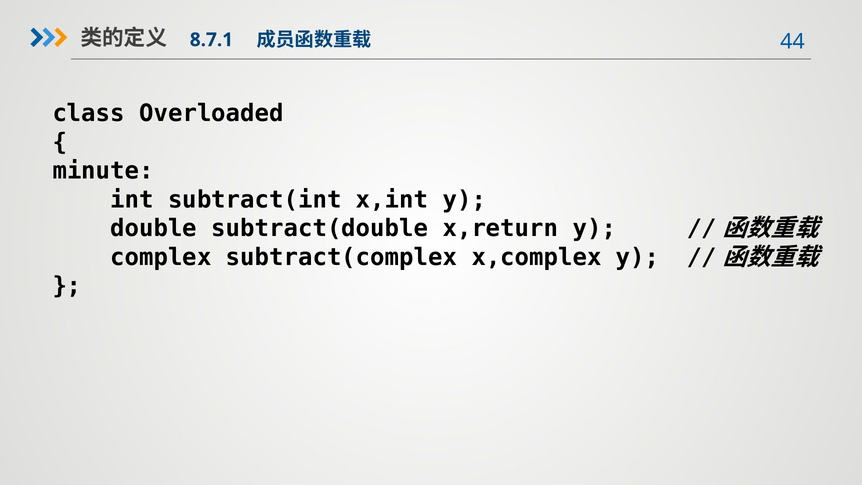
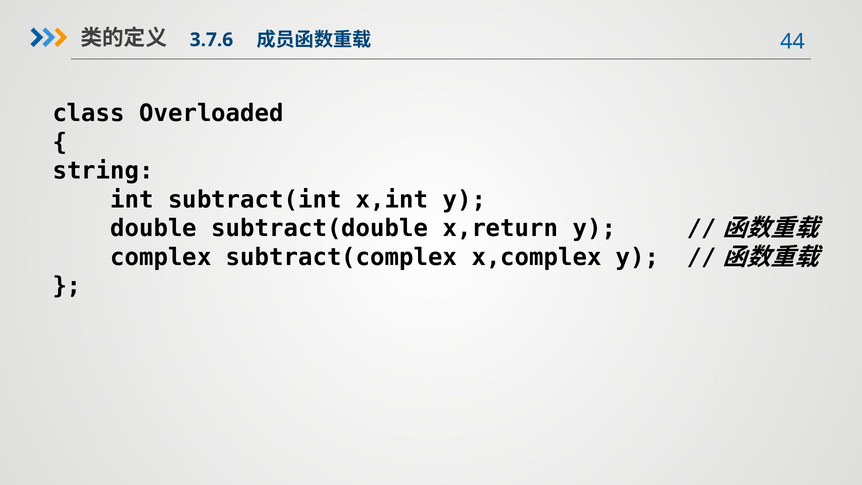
8.7.1: 8.7.1 -> 3.7.6
minute: minute -> string
